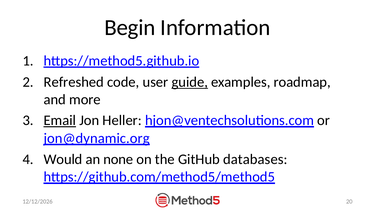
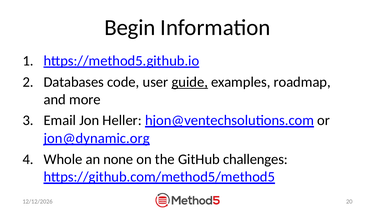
Refreshed: Refreshed -> Databases
Email underline: present -> none
Would: Would -> Whole
databases: databases -> challenges
